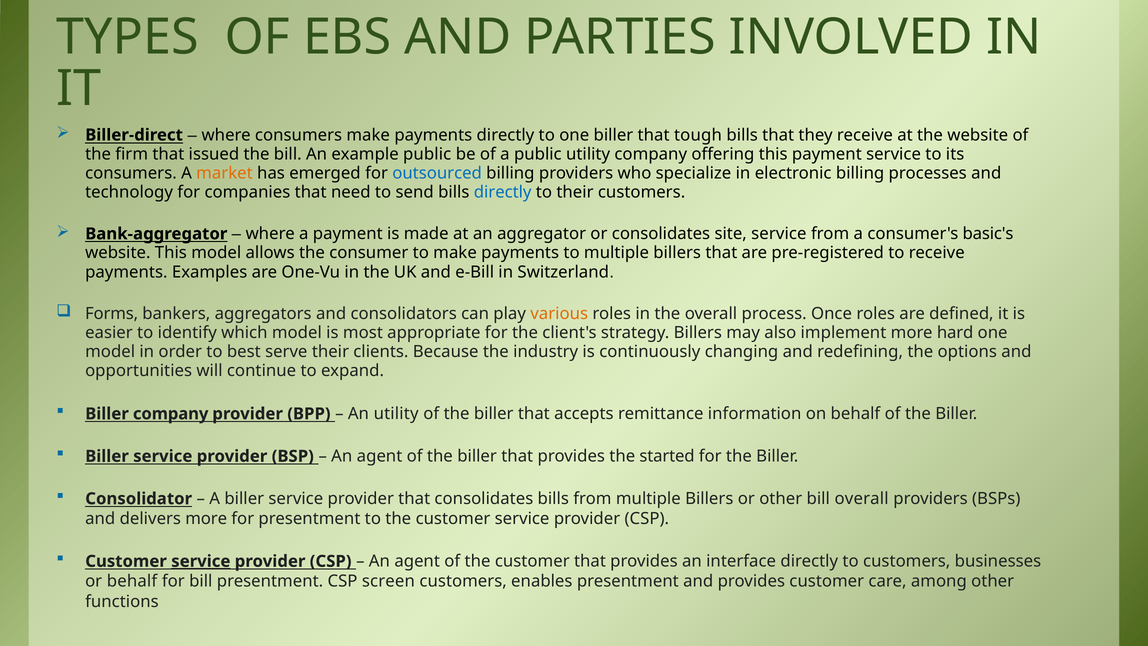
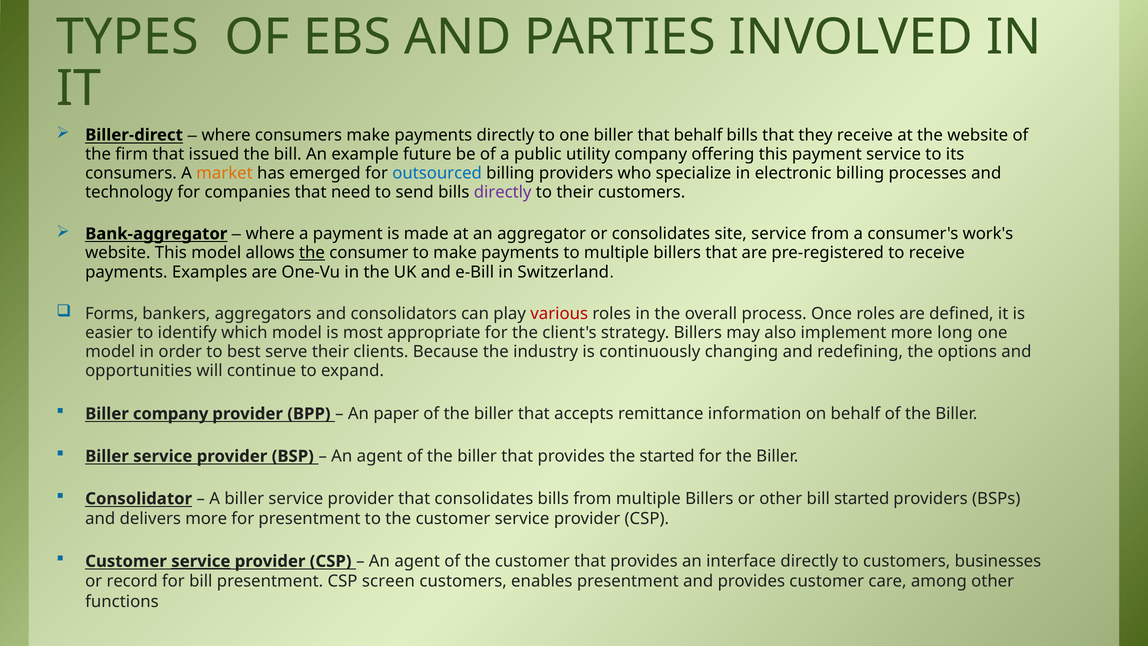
that tough: tough -> behalf
example public: public -> future
directly at (503, 192) colour: blue -> purple
basic's: basic's -> work's
the at (312, 253) underline: none -> present
various colour: orange -> red
hard: hard -> long
An utility: utility -> paper
bill overall: overall -> started
or behalf: behalf -> record
